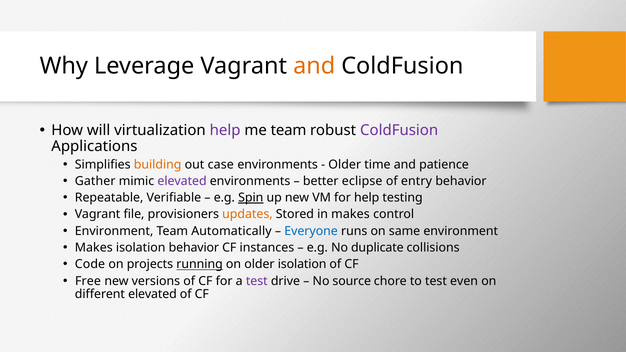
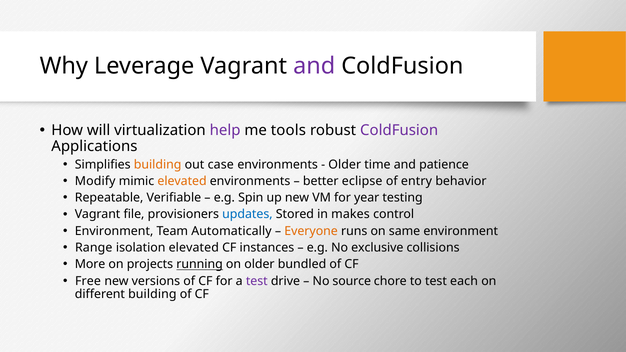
and at (314, 66) colour: orange -> purple
me team: team -> tools
Gather: Gather -> Modify
elevated at (182, 181) colour: purple -> orange
Spin underline: present -> none
for help: help -> year
updates colour: orange -> blue
Everyone colour: blue -> orange
Makes at (94, 248): Makes -> Range
isolation behavior: behavior -> elevated
duplicate: duplicate -> exclusive
Code: Code -> More
older isolation: isolation -> bundled
even: even -> each
different elevated: elevated -> building
